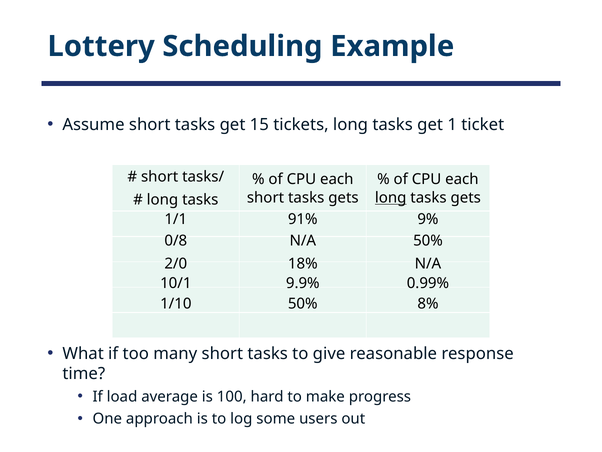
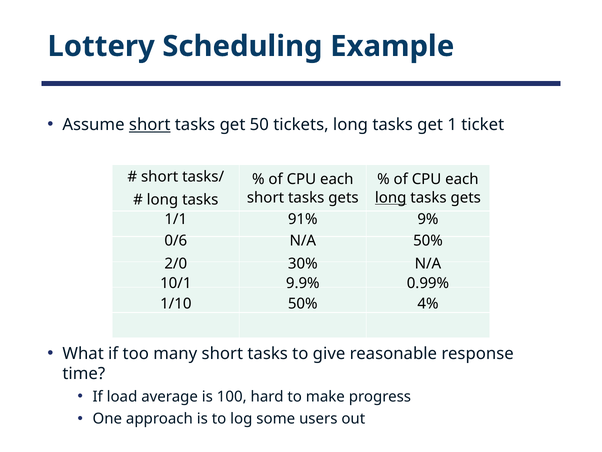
short at (150, 125) underline: none -> present
15: 15 -> 50
0/8: 0/8 -> 0/6
18%: 18% -> 30%
8%: 8% -> 4%
